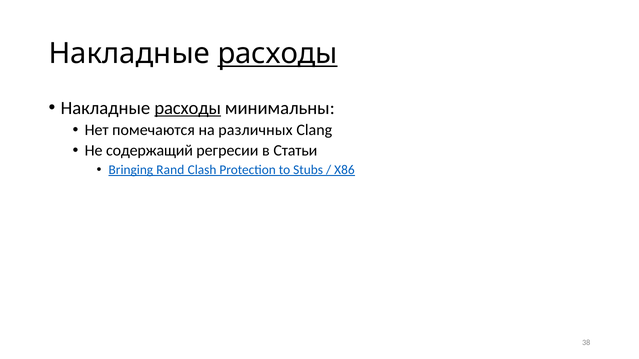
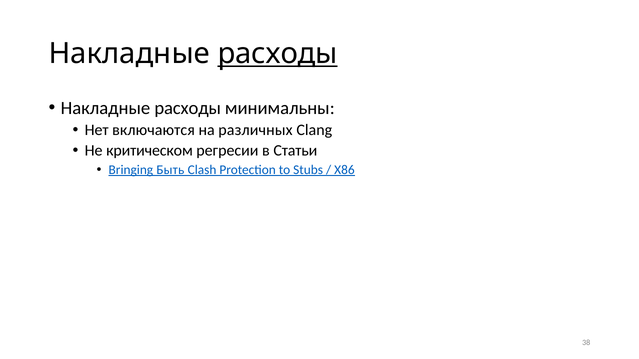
расходы at (188, 108) underline: present -> none
помечаются: помечаются -> включаются
содержащий: содержащий -> критическом
Rand: Rand -> Быть
